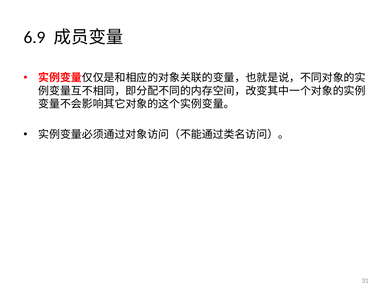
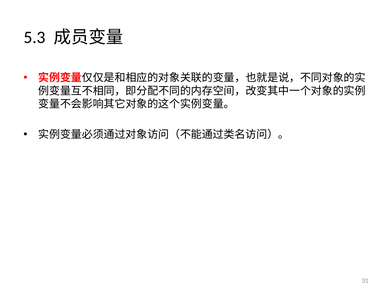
6.9: 6.9 -> 5.3
